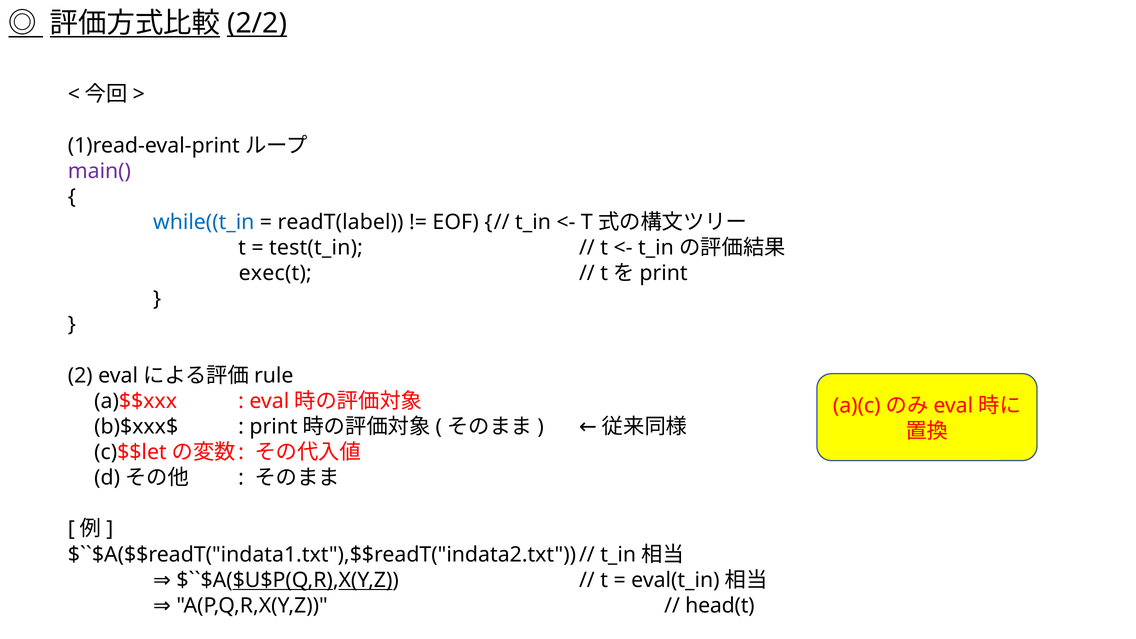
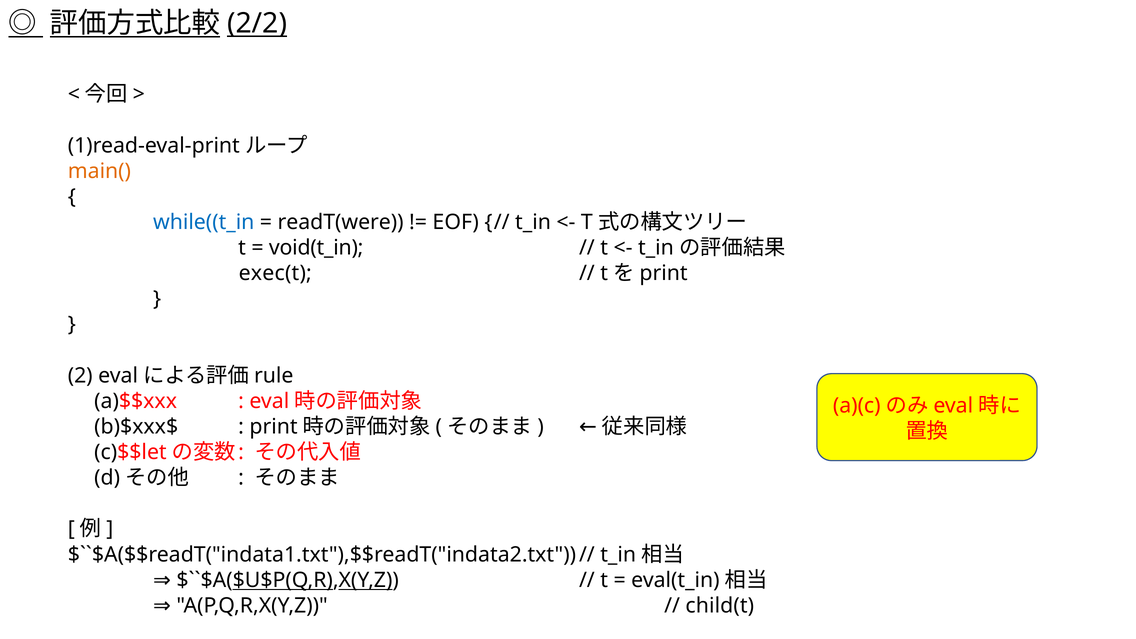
main( colour: purple -> orange
readT(label: readT(label -> readT(were
test(t_in: test(t_in -> void(t_in
head(t: head(t -> child(t
